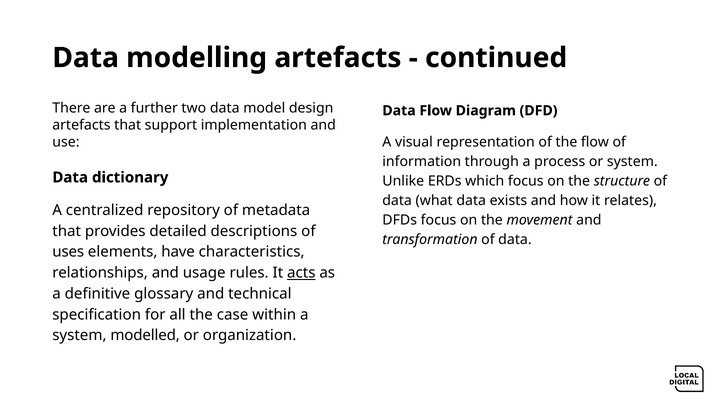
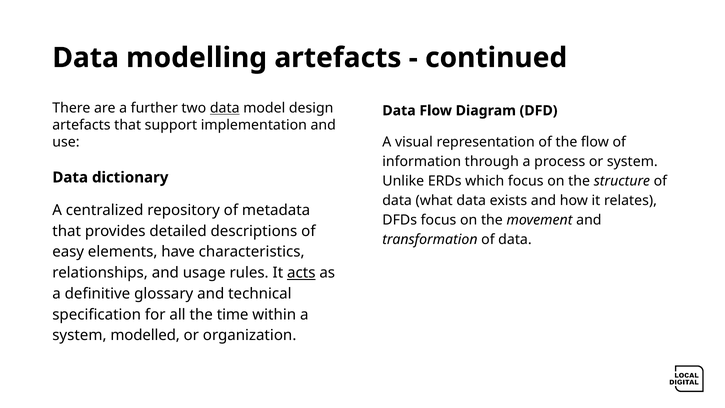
data at (225, 108) underline: none -> present
uses: uses -> easy
case: case -> time
